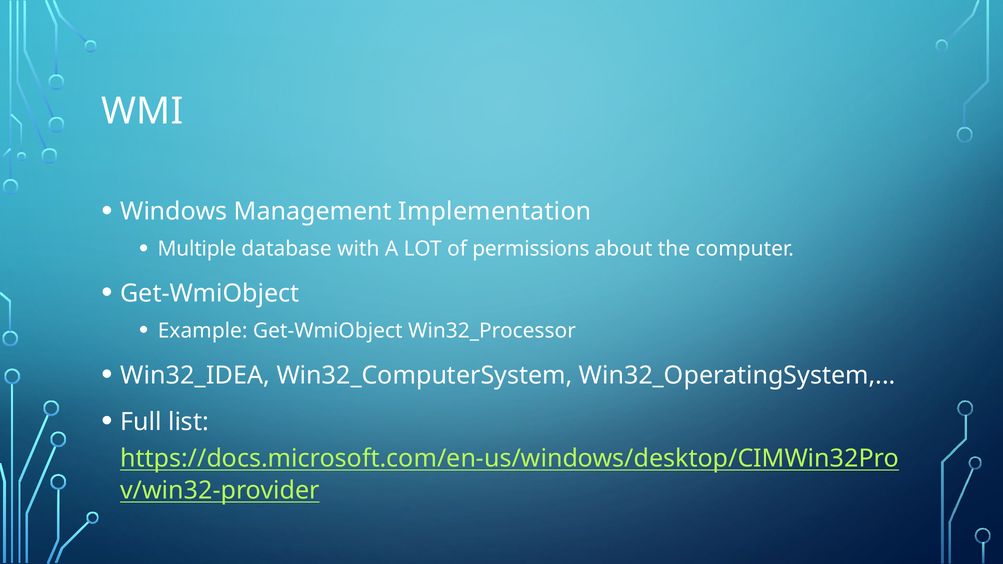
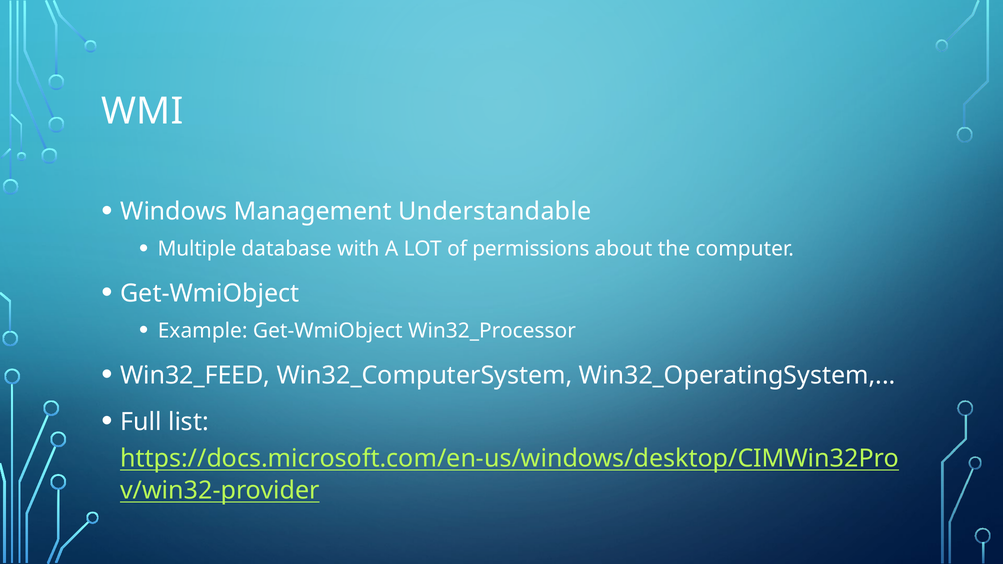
Implementation: Implementation -> Understandable
Win32_IDEA: Win32_IDEA -> Win32_FEED
